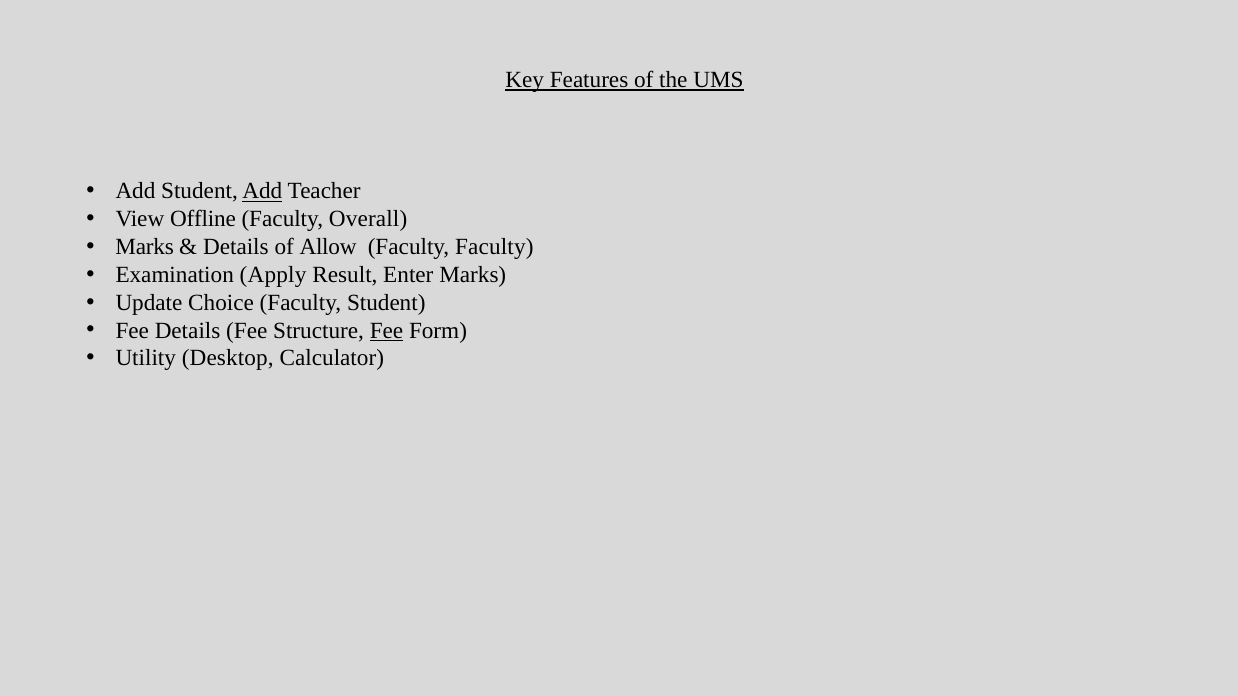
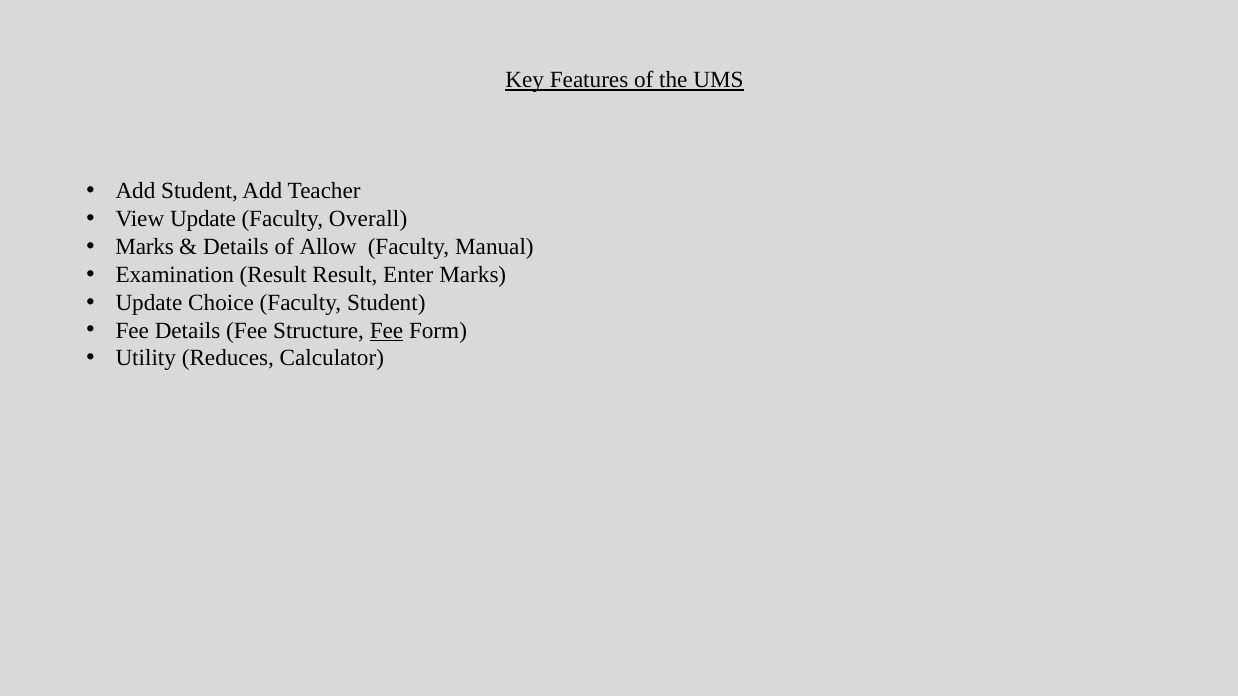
Add at (262, 191) underline: present -> none
View Offline: Offline -> Update
Faculty Faculty: Faculty -> Manual
Examination Apply: Apply -> Result
Desktop: Desktop -> Reduces
